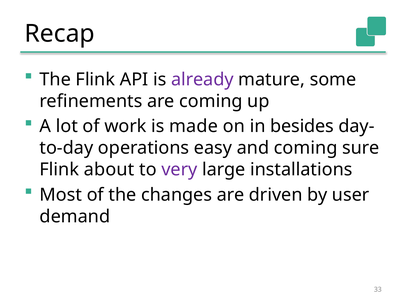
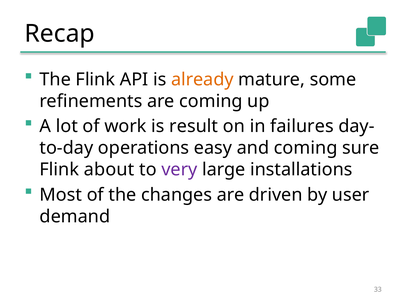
already colour: purple -> orange
made: made -> result
besides: besides -> failures
